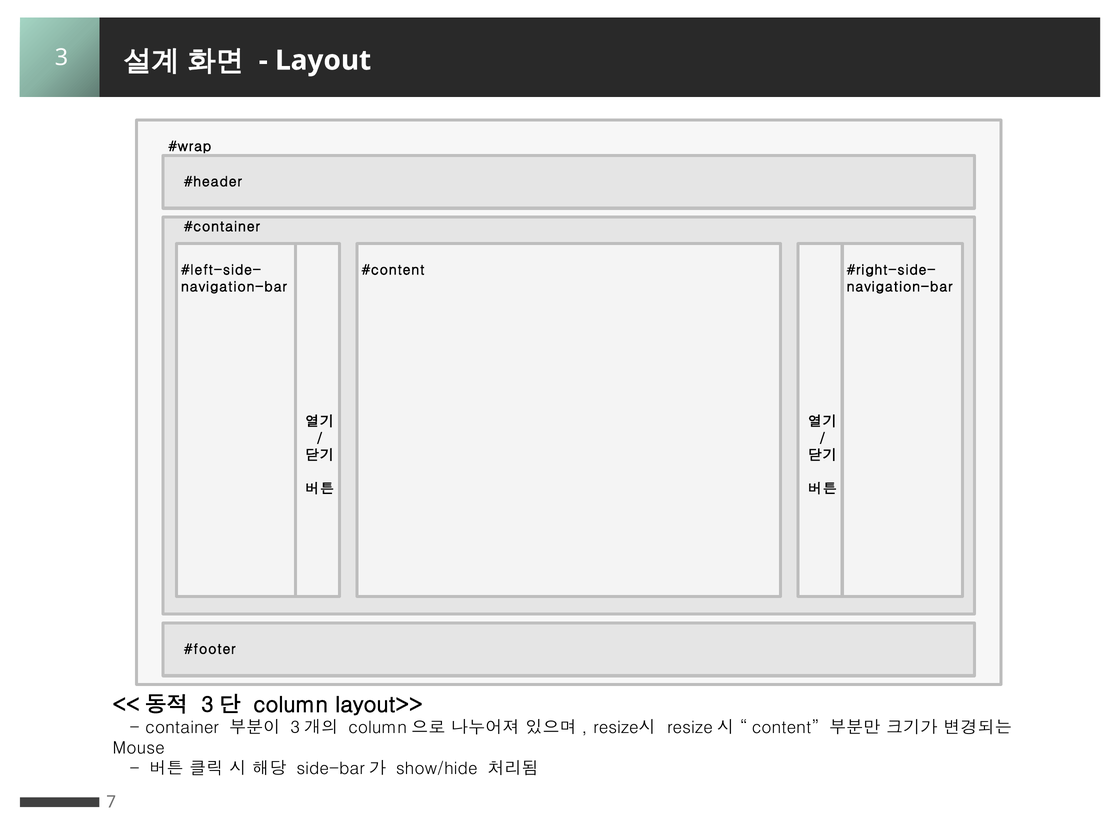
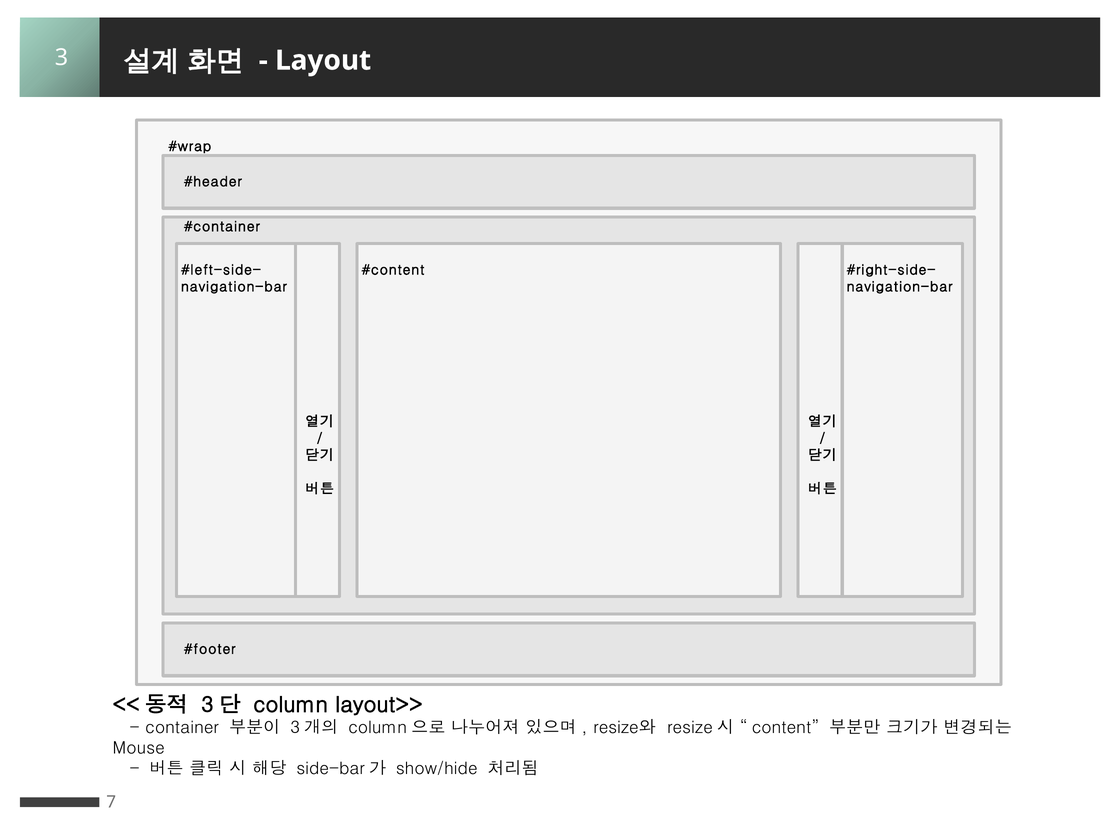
resize시 at (625, 728): resize시 -> resize와
